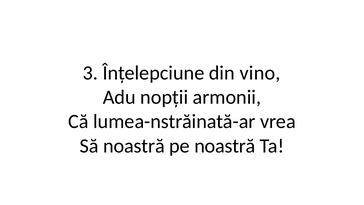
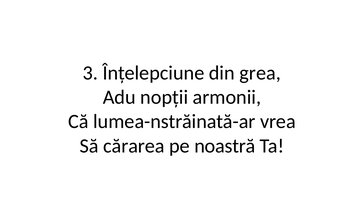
vino: vino -> grea
Să noastră: noastră -> cărarea
